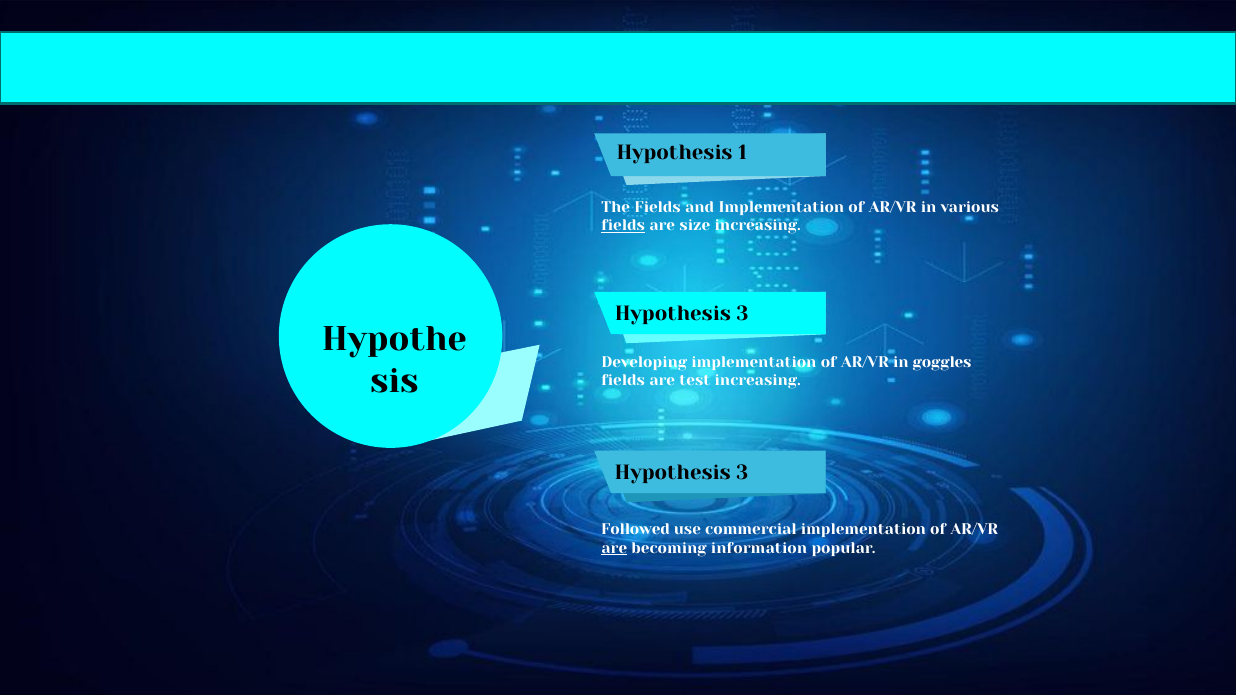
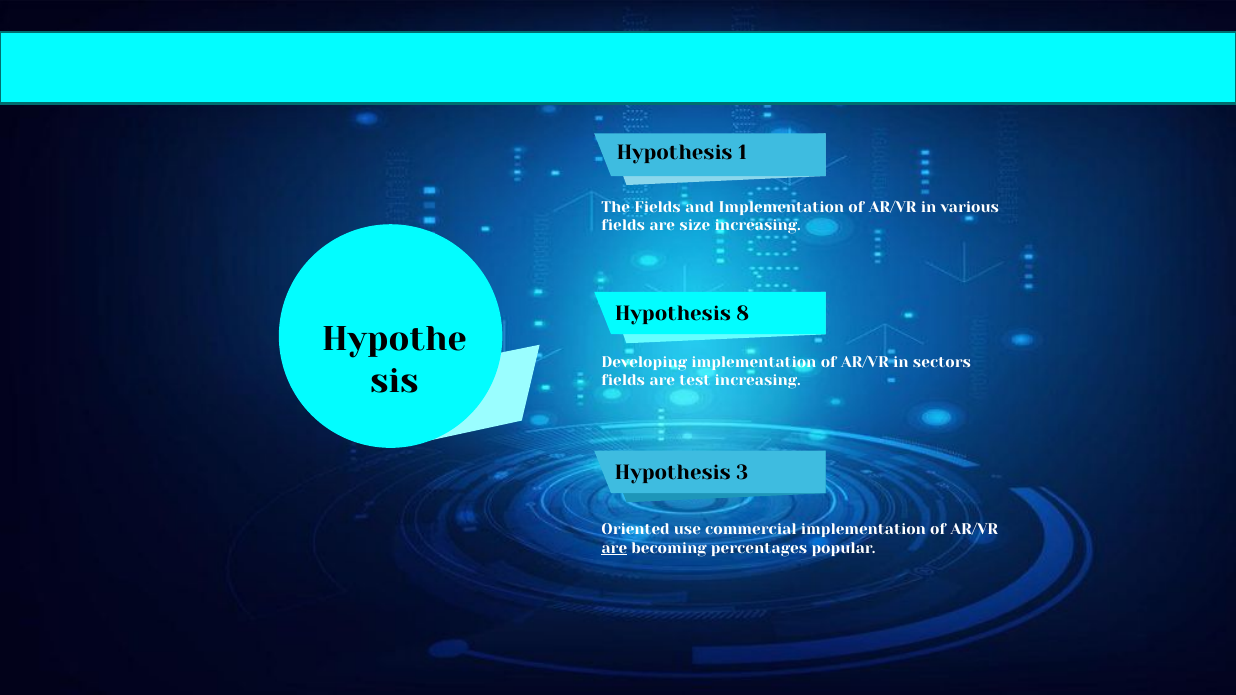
fields at (623, 226) underline: present -> none
3 at (743, 313): 3 -> 8
goggles: goggles -> sectors
Followed: Followed -> Oriented
information: information -> percentages
